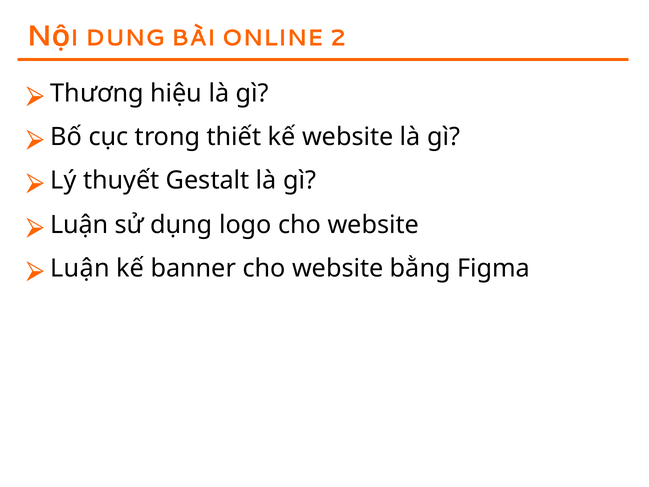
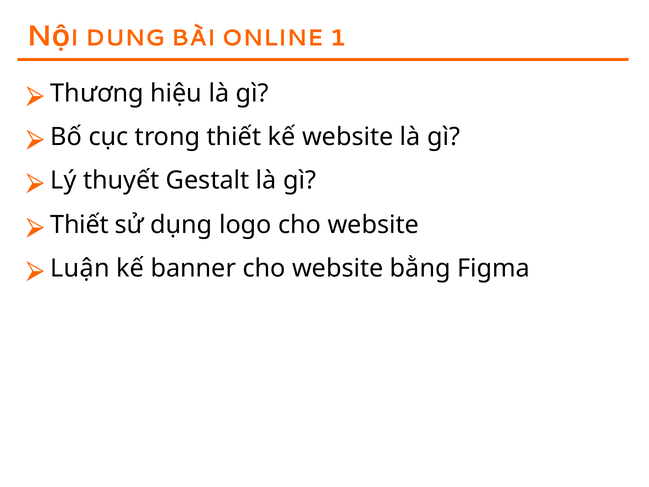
2: 2 -> 1
Luận at (79, 225): Luận -> Thiết
